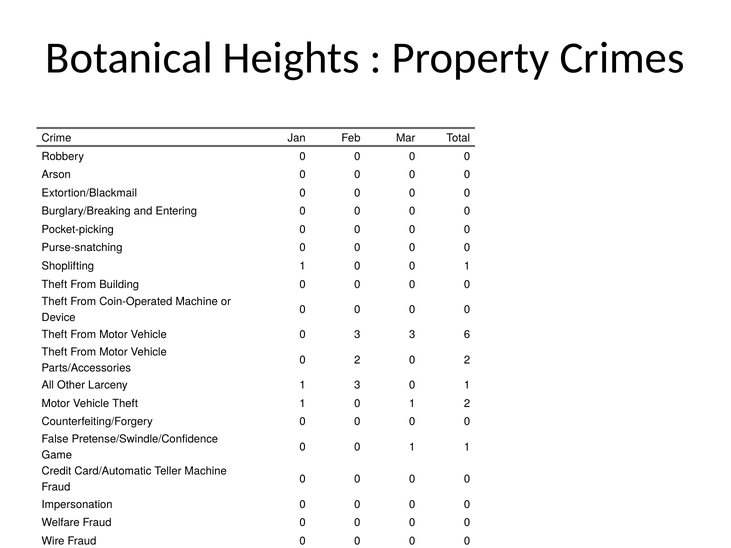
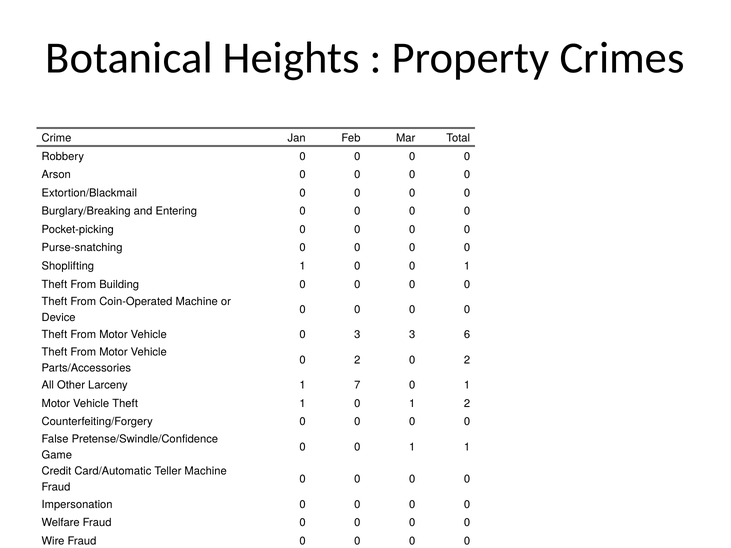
1 3: 3 -> 7
